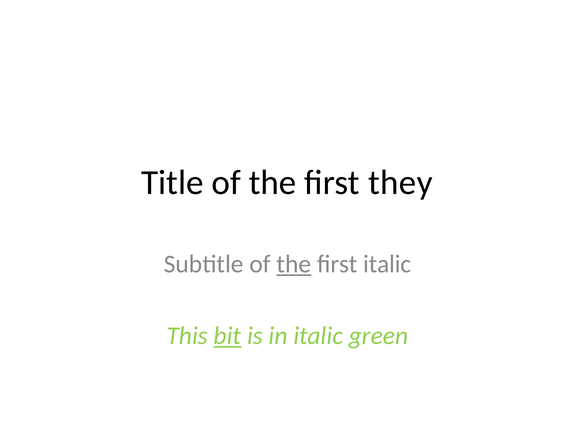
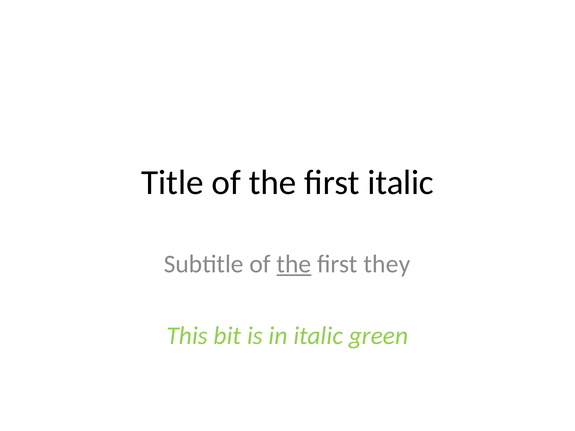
first they: they -> italic
first italic: italic -> they
bit underline: present -> none
